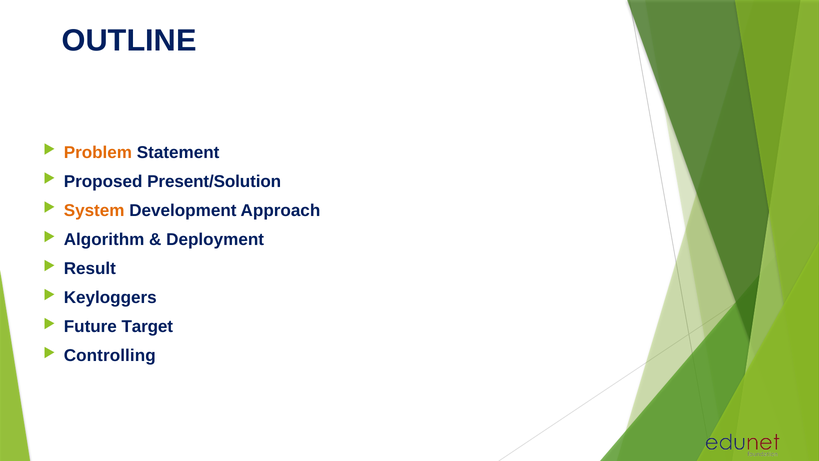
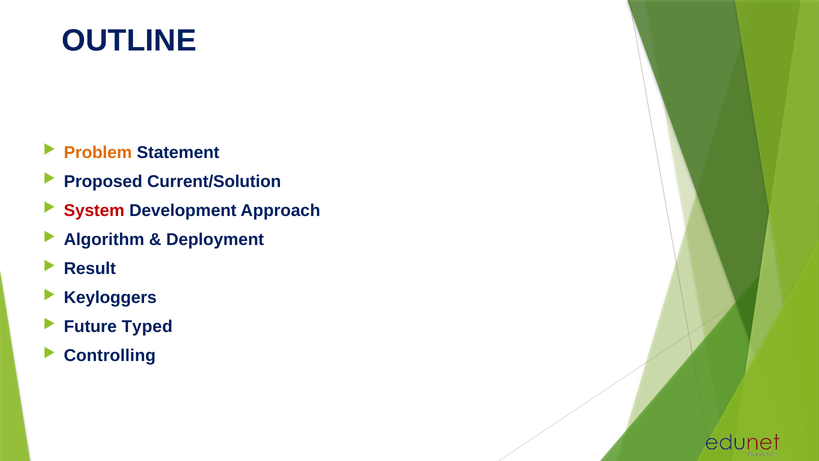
Present/Solution: Present/Solution -> Current/Solution
System colour: orange -> red
Target: Target -> Typed
